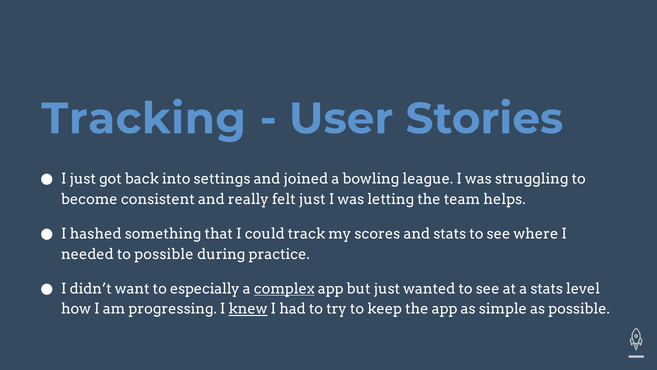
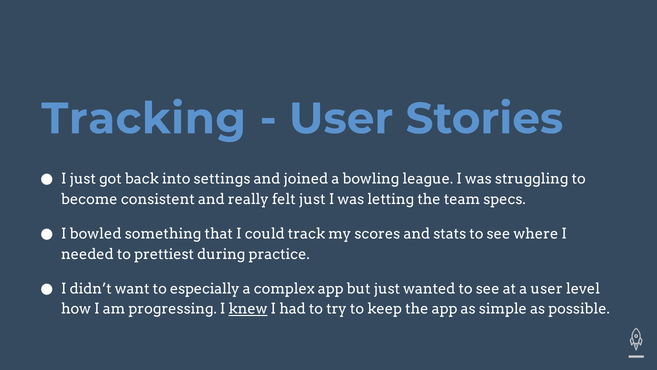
helps: helps -> specs
hashed: hashed -> bowled
to possible: possible -> prettiest
complex underline: present -> none
a stats: stats -> user
